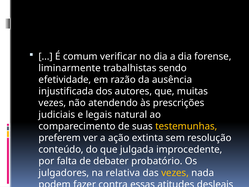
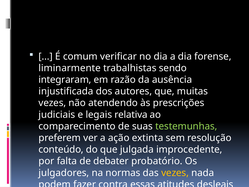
efetividade: efetividade -> integraram
natural: natural -> relativa
testemunhas colour: yellow -> light green
relativa: relativa -> normas
